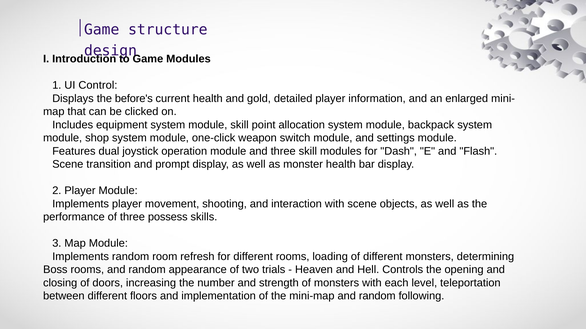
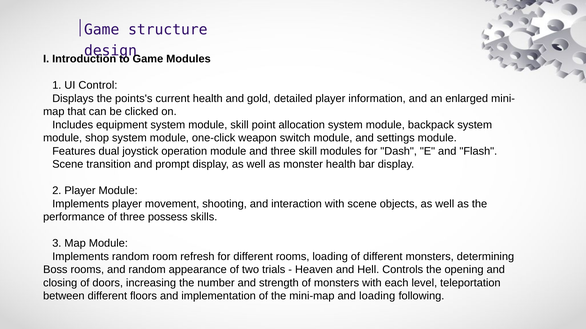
before's: before's -> points's
mini-map and random: random -> loading
